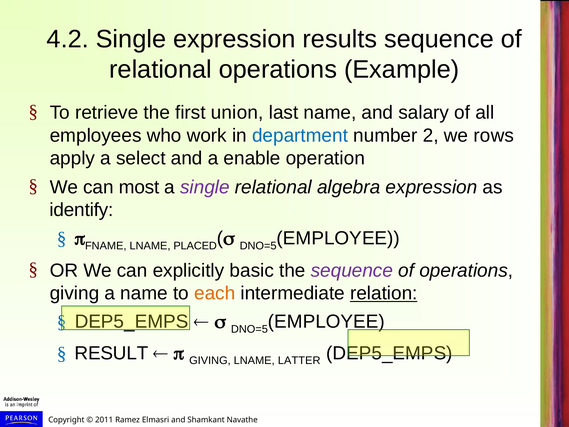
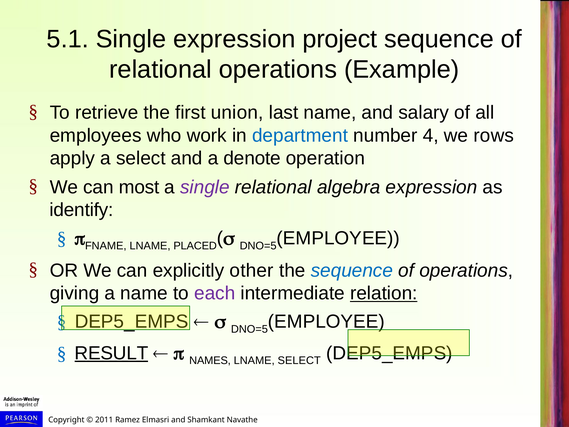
4.2: 4.2 -> 5.1
results: results -> project
2: 2 -> 4
enable: enable -> denote
basic: basic -> other
sequence at (352, 270) colour: purple -> blue
each colour: orange -> purple
RESULT underline: none -> present
GIVING at (210, 360): GIVING -> NAMES
LNAME LATTER: LATTER -> SELECT
